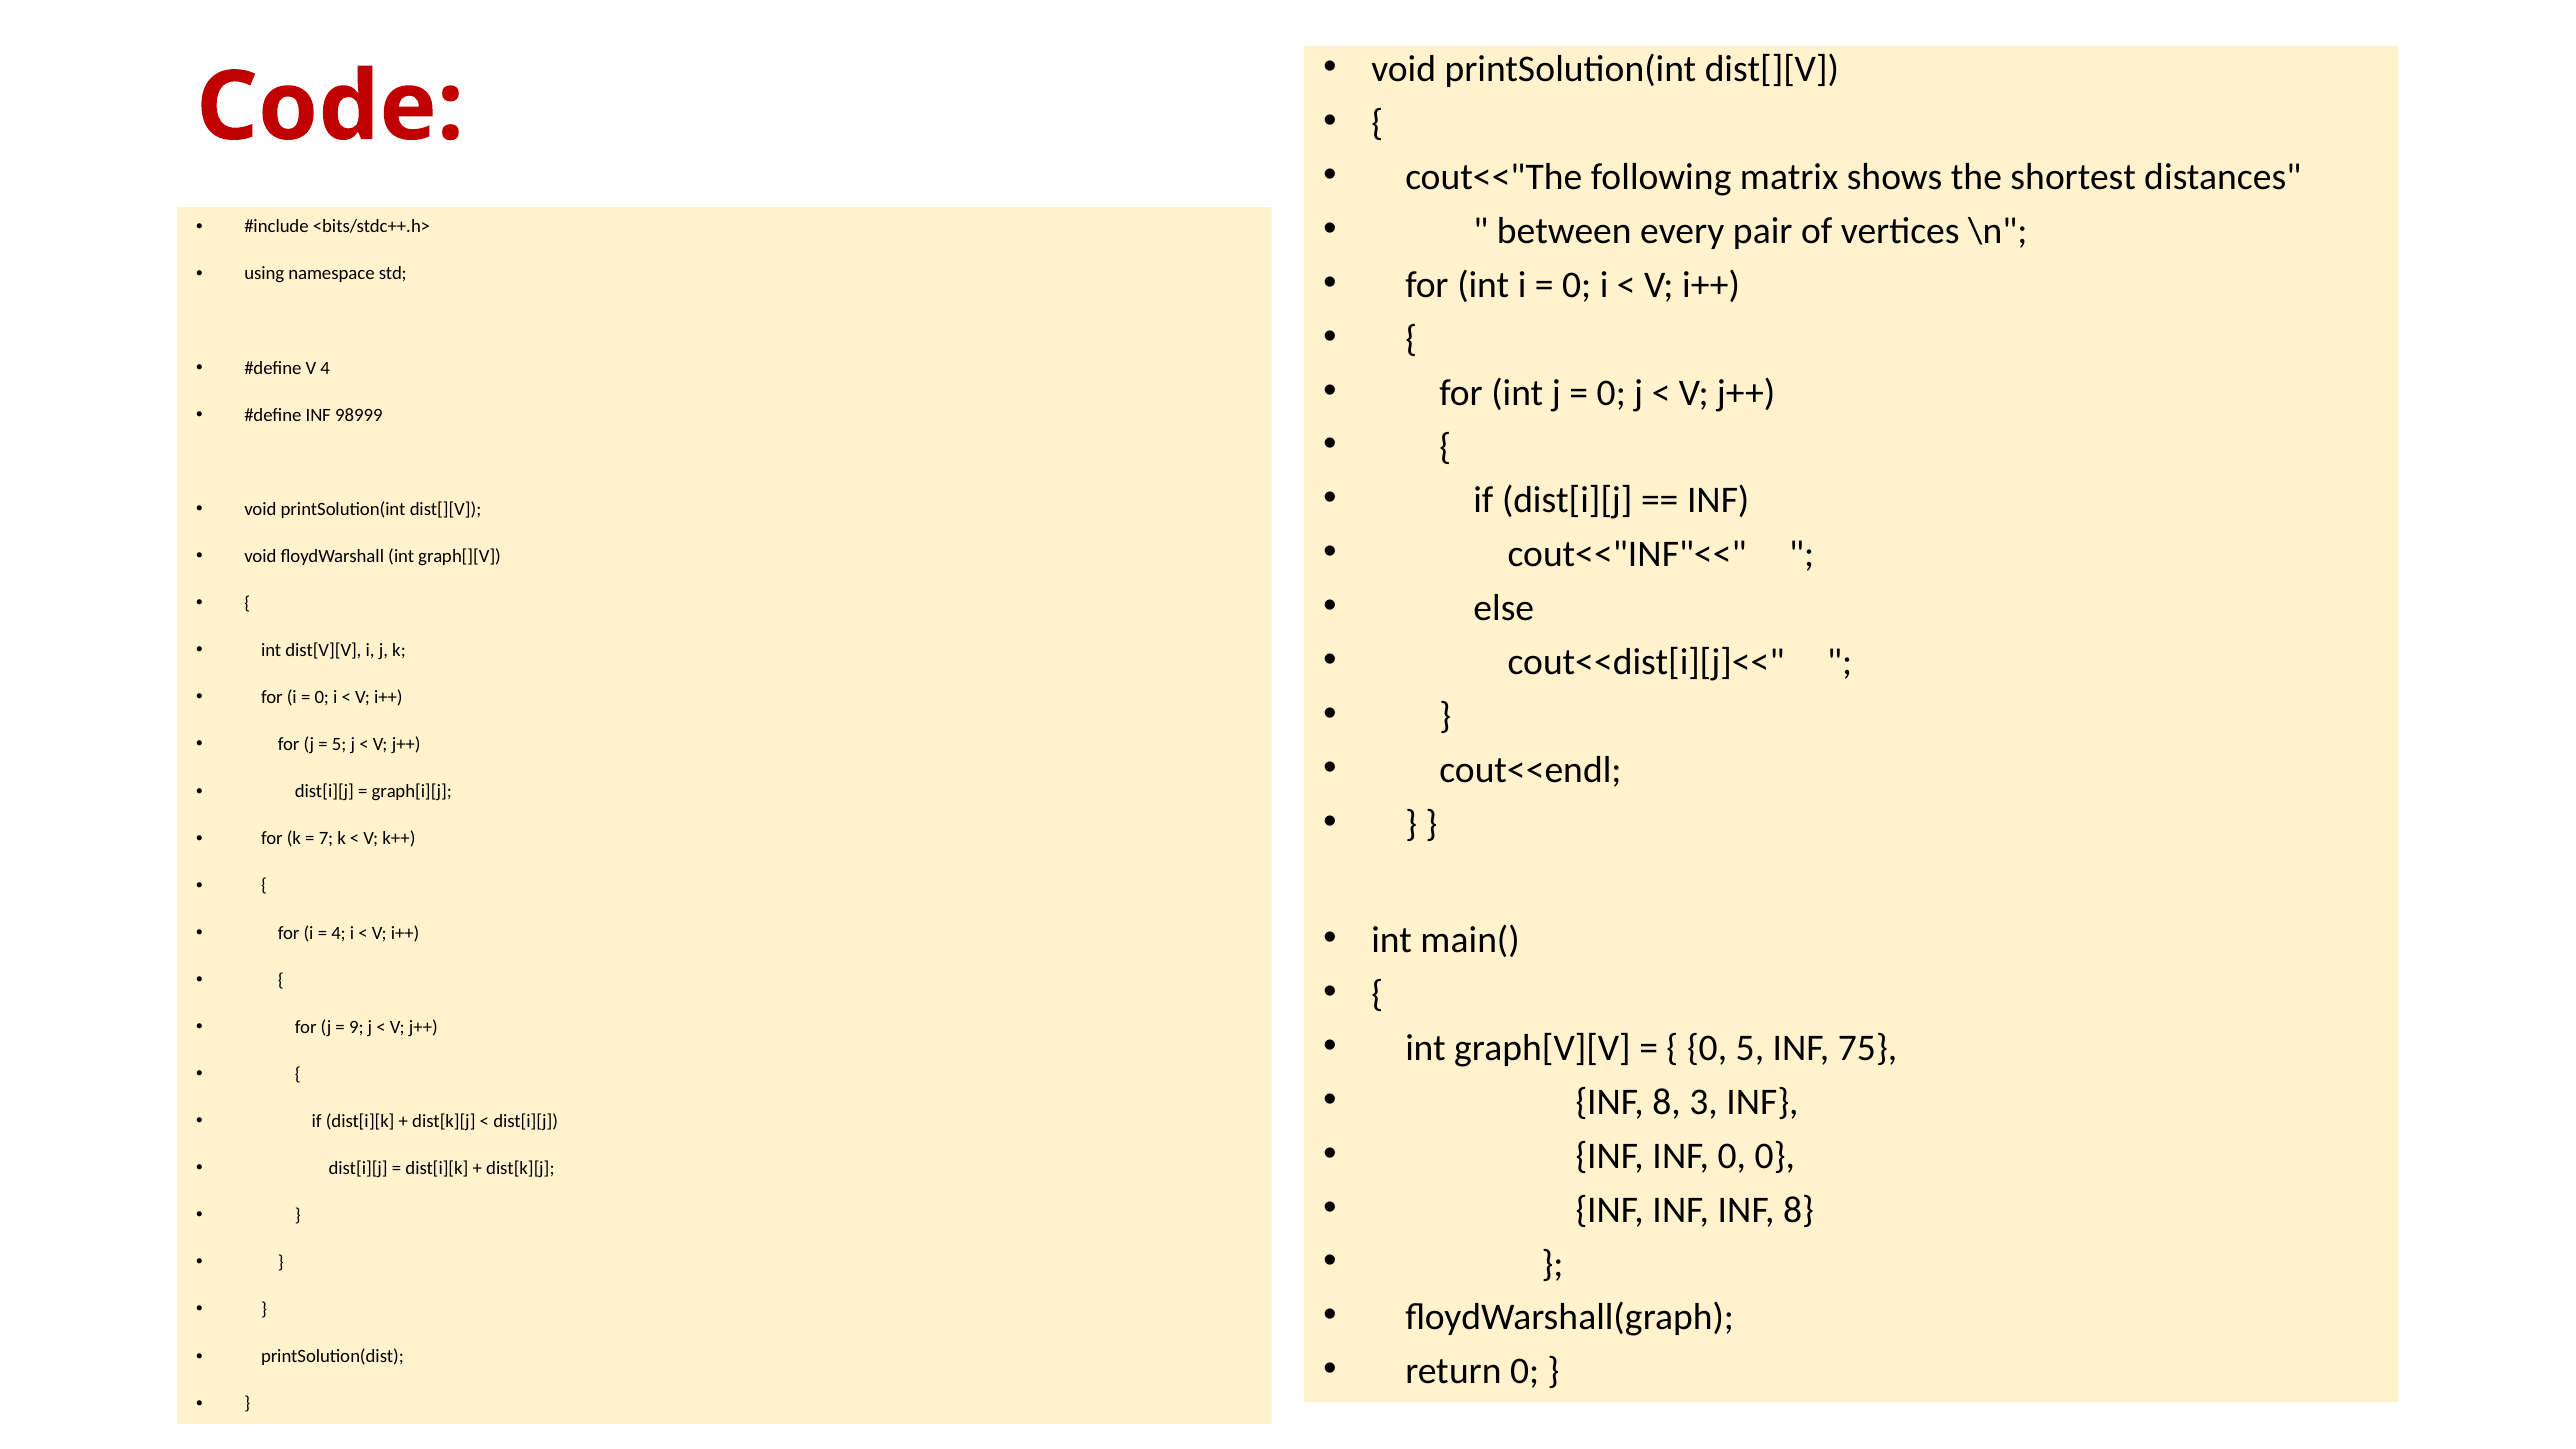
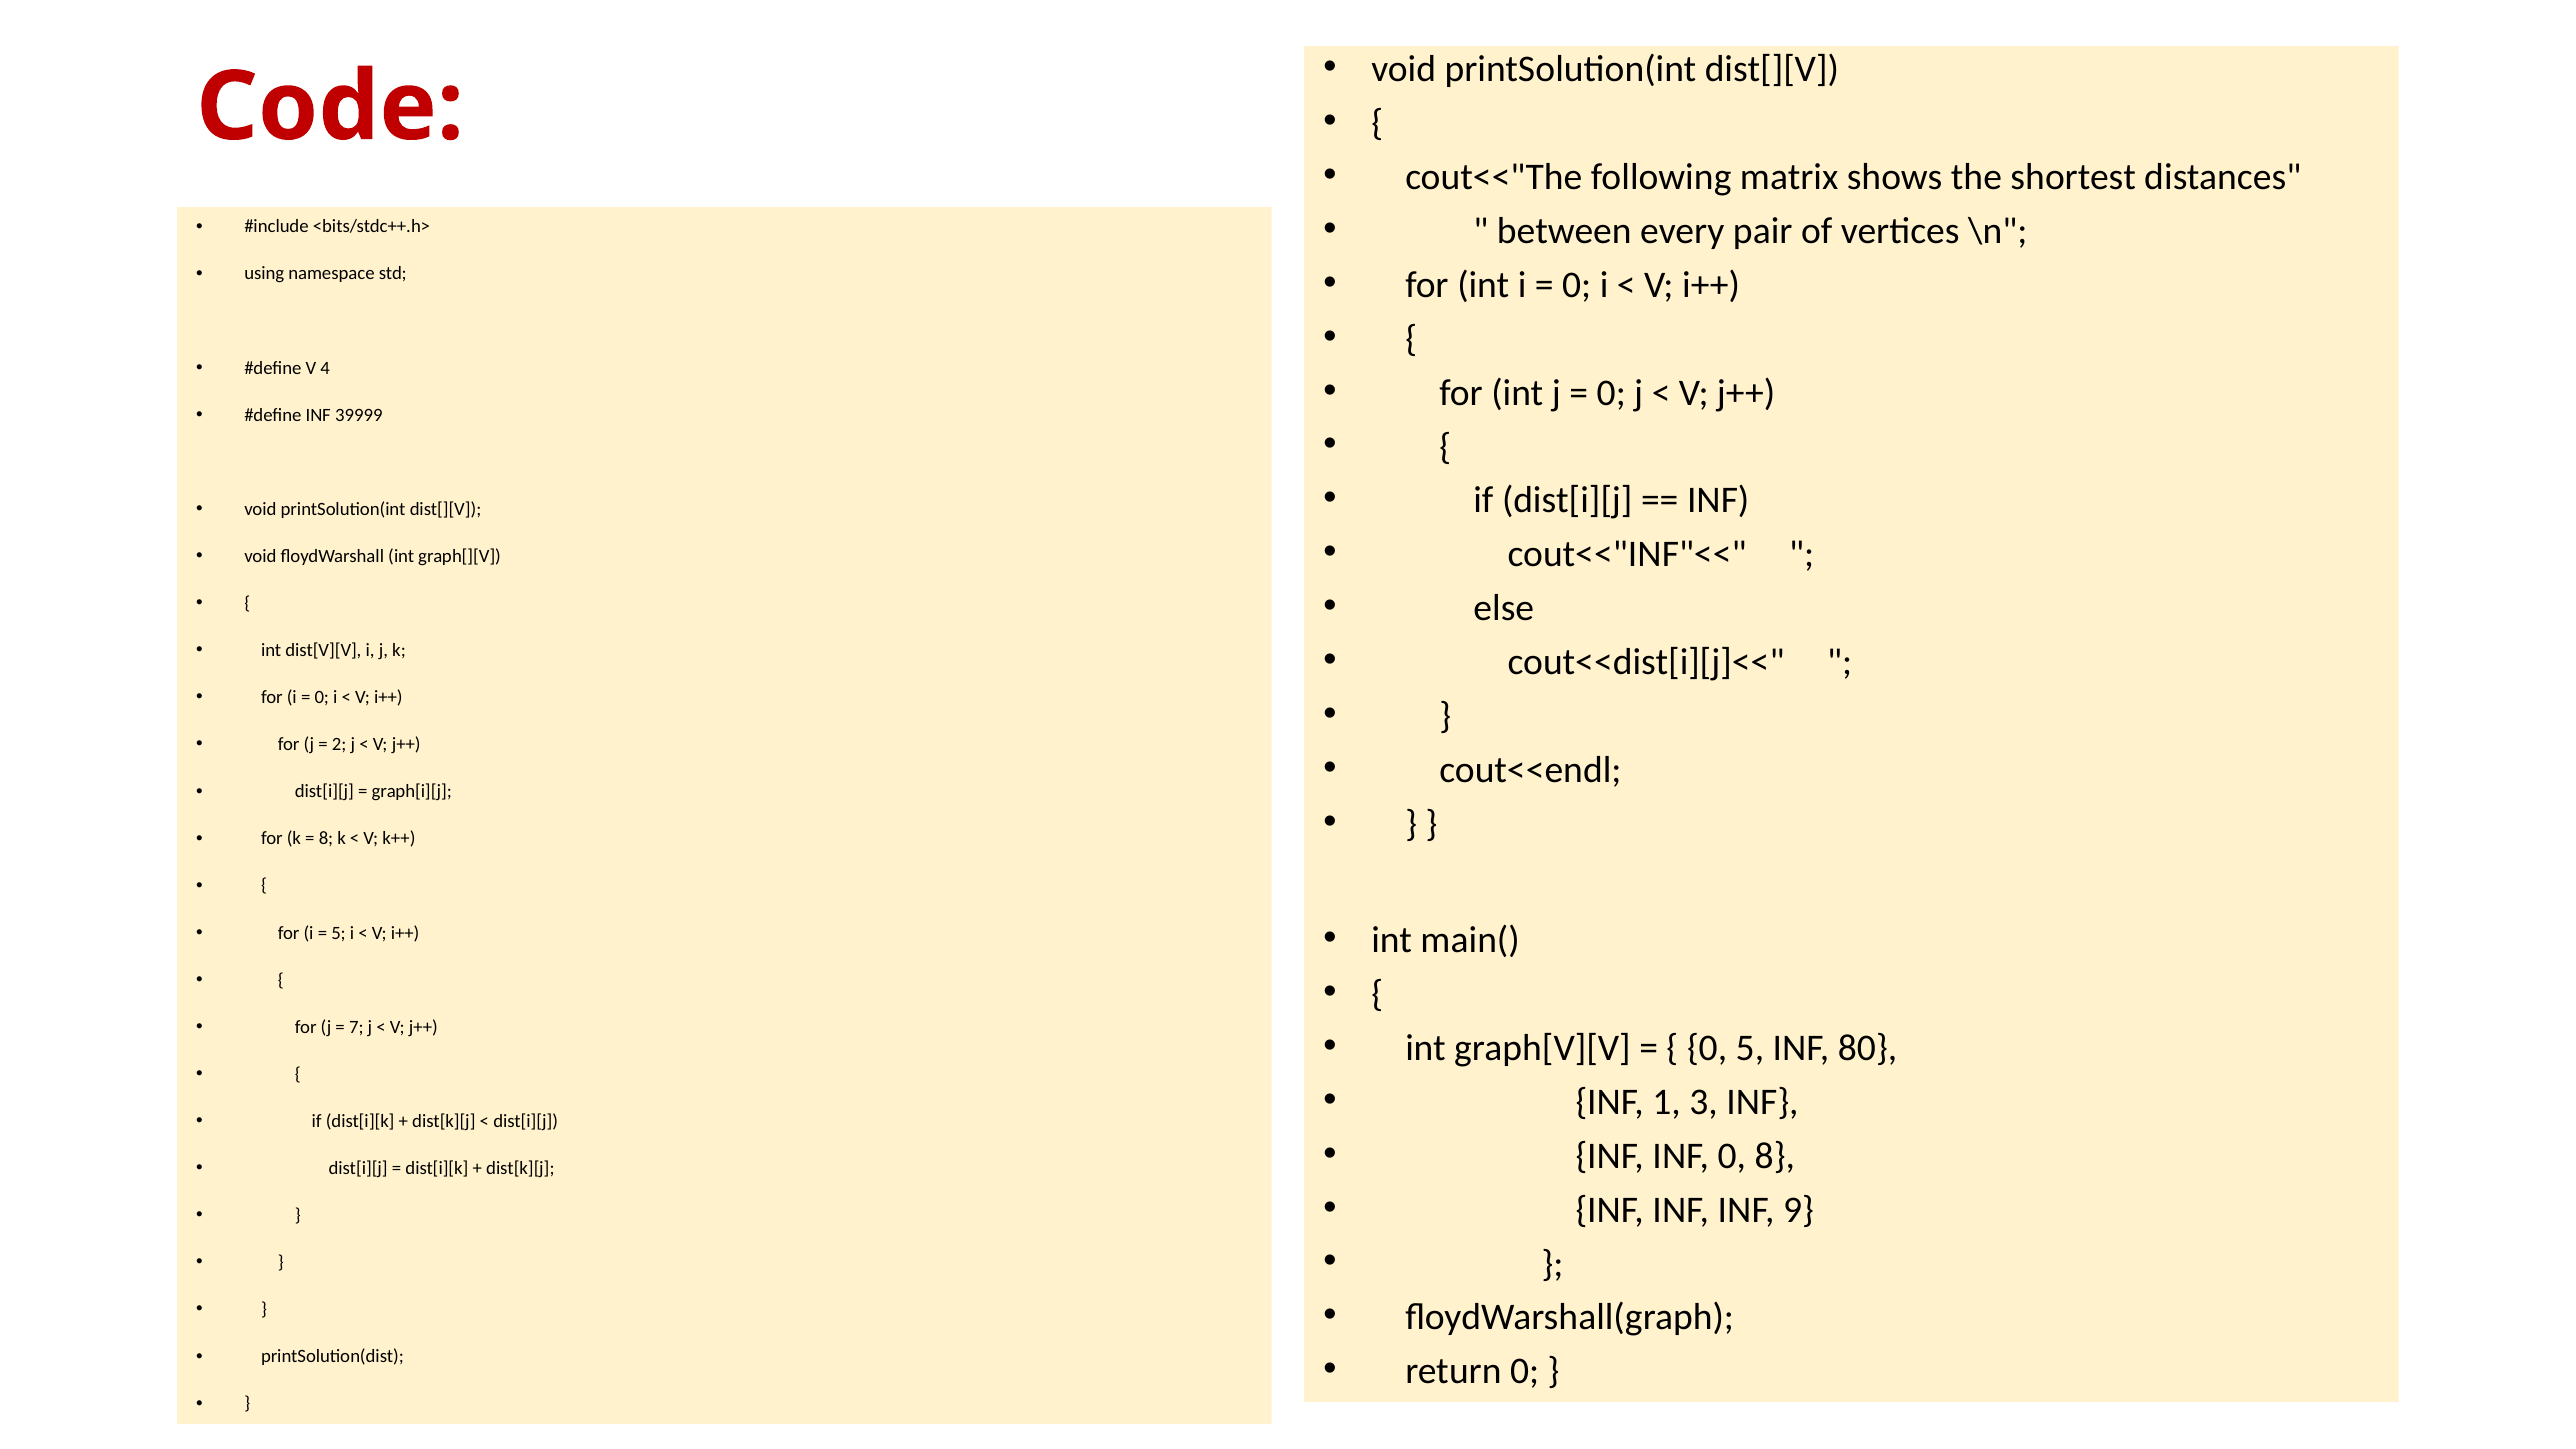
98999: 98999 -> 39999
5 at (339, 745): 5 -> 2
7 at (326, 839): 7 -> 8
4 at (339, 933): 4 -> 5
9: 9 -> 7
75: 75 -> 80
8 at (1667, 1102): 8 -> 1
0 0: 0 -> 8
INF INF 8: 8 -> 9
